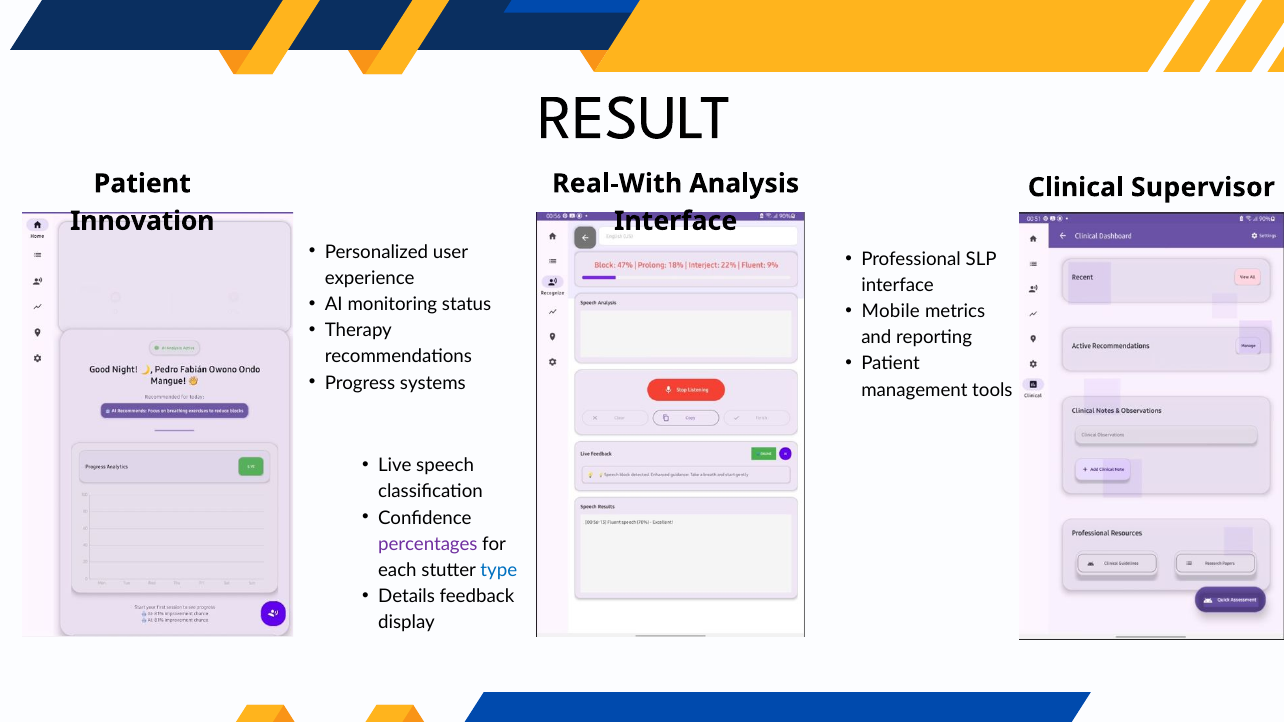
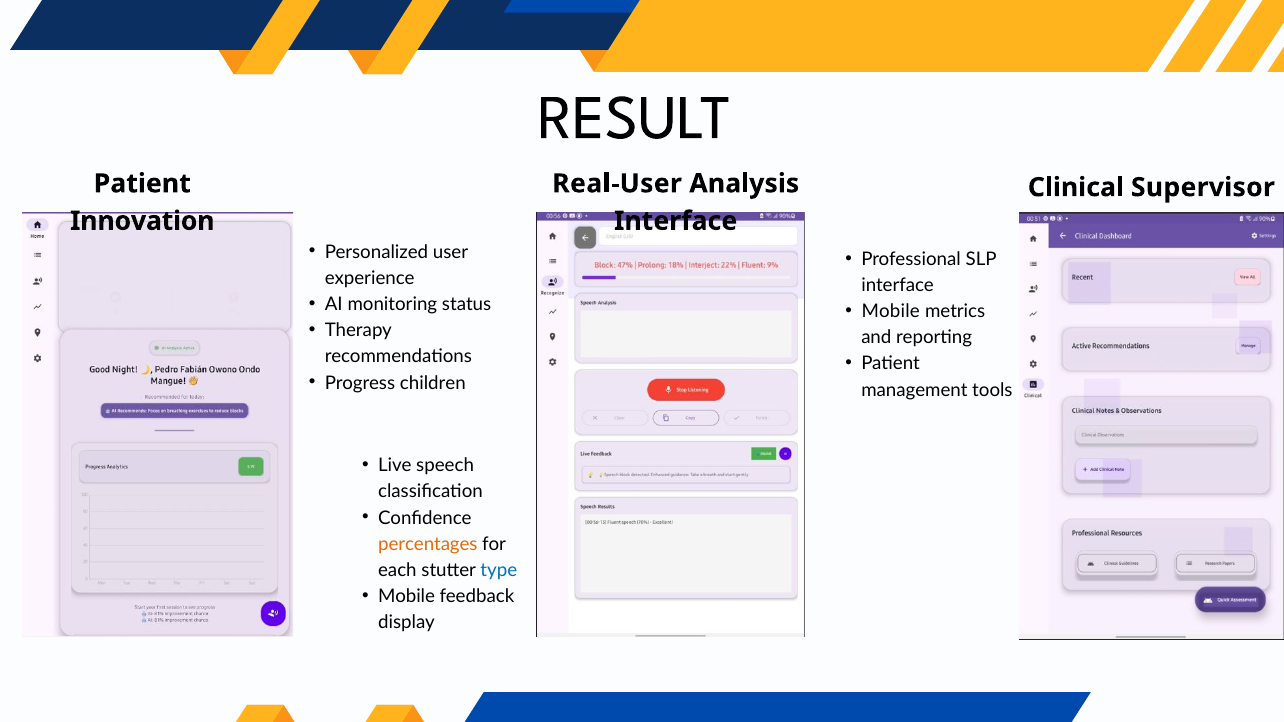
Real-With: Real-With -> Real-User
systems: systems -> children
percentages colour: purple -> orange
Details at (407, 597): Details -> Mobile
